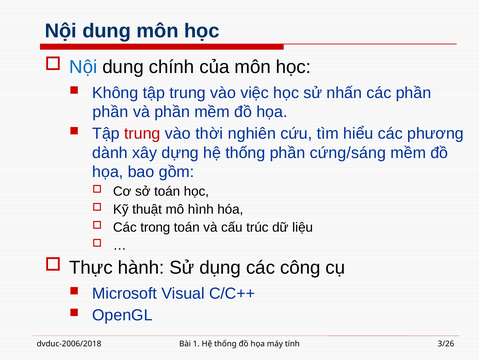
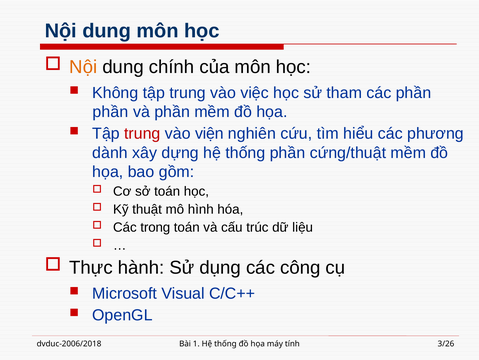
Nội at (83, 67) colour: blue -> orange
nhấn: nhấn -> tham
thời: thời -> viện
cứng/sáng: cứng/sáng -> cứng/thuật
